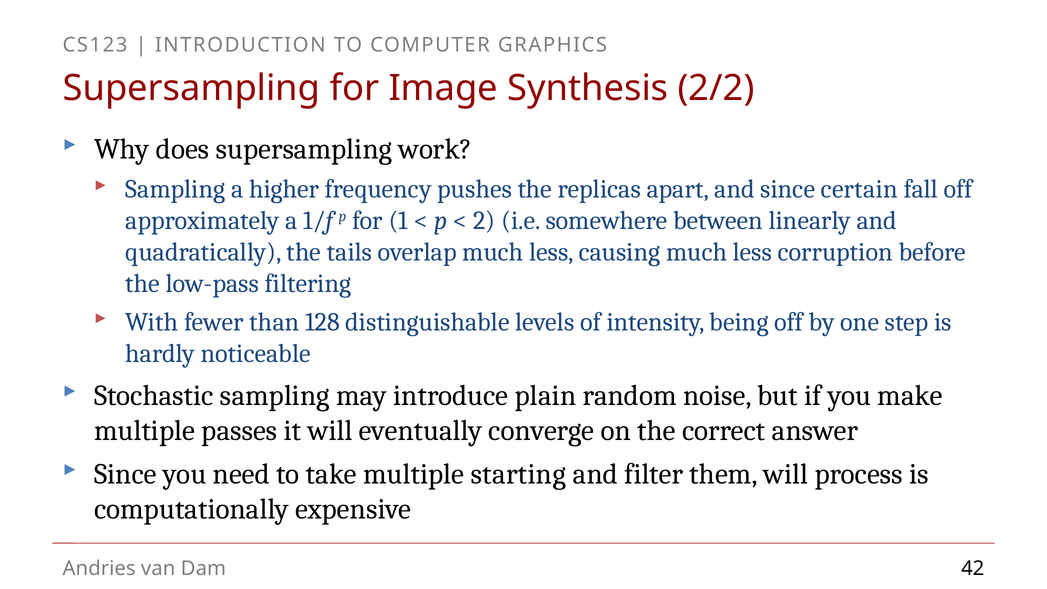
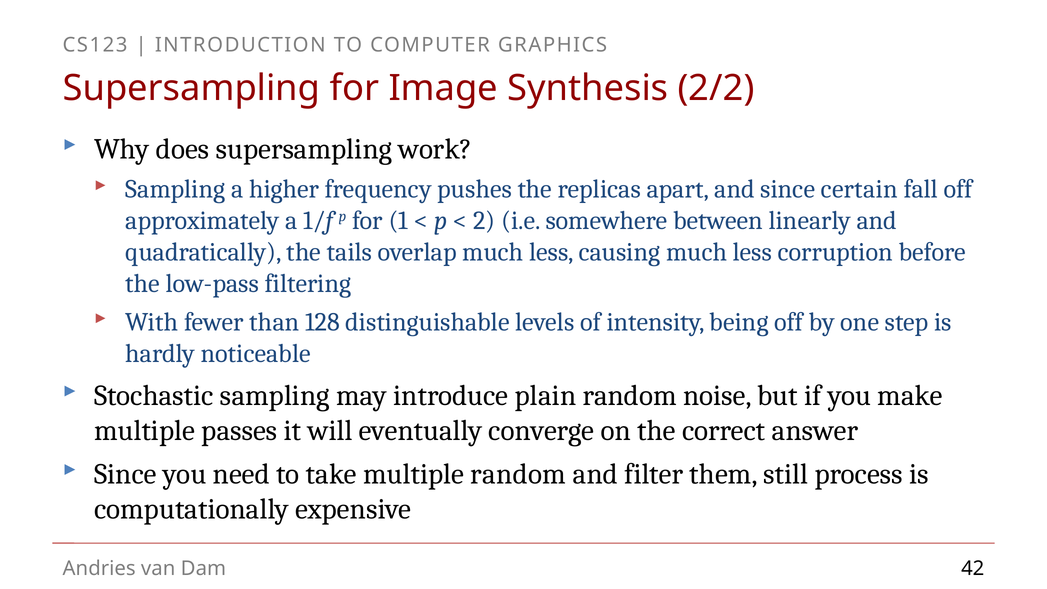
multiple starting: starting -> random
them will: will -> still
